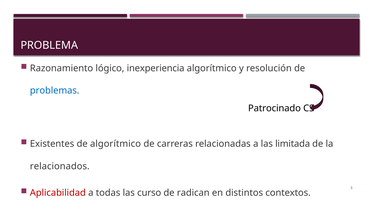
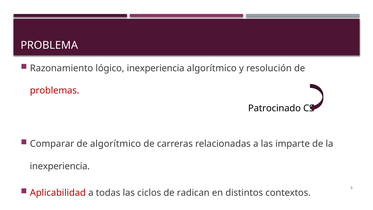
problemas colour: blue -> red
Existentes: Existentes -> Comparar
limitada: limitada -> imparte
relacionados at (60, 166): relacionados -> inexperiencia
curso: curso -> ciclos
